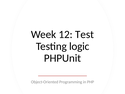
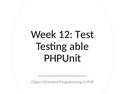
logic: logic -> able
